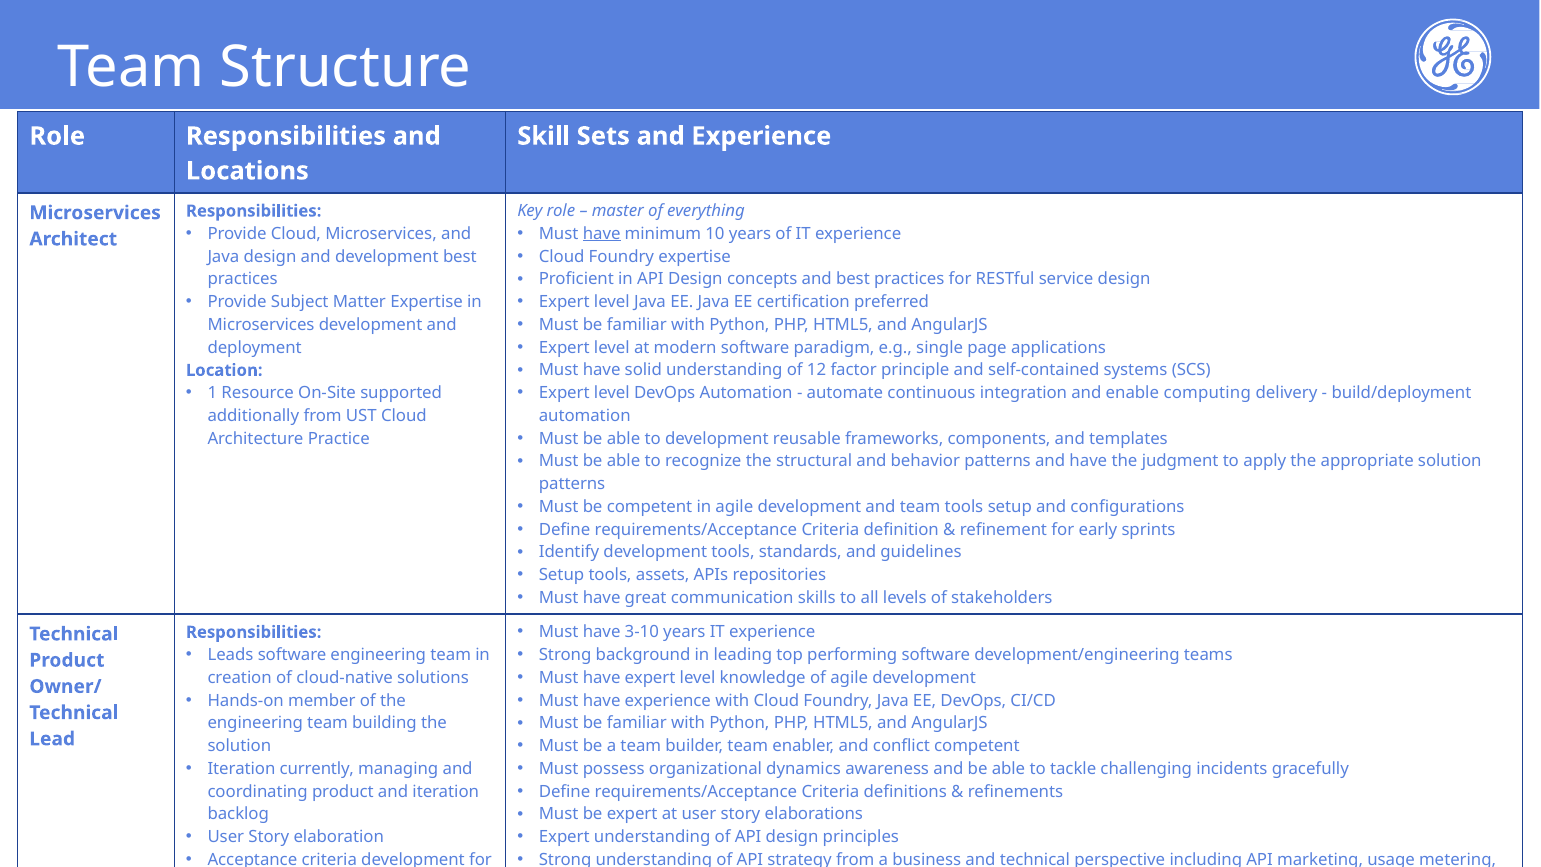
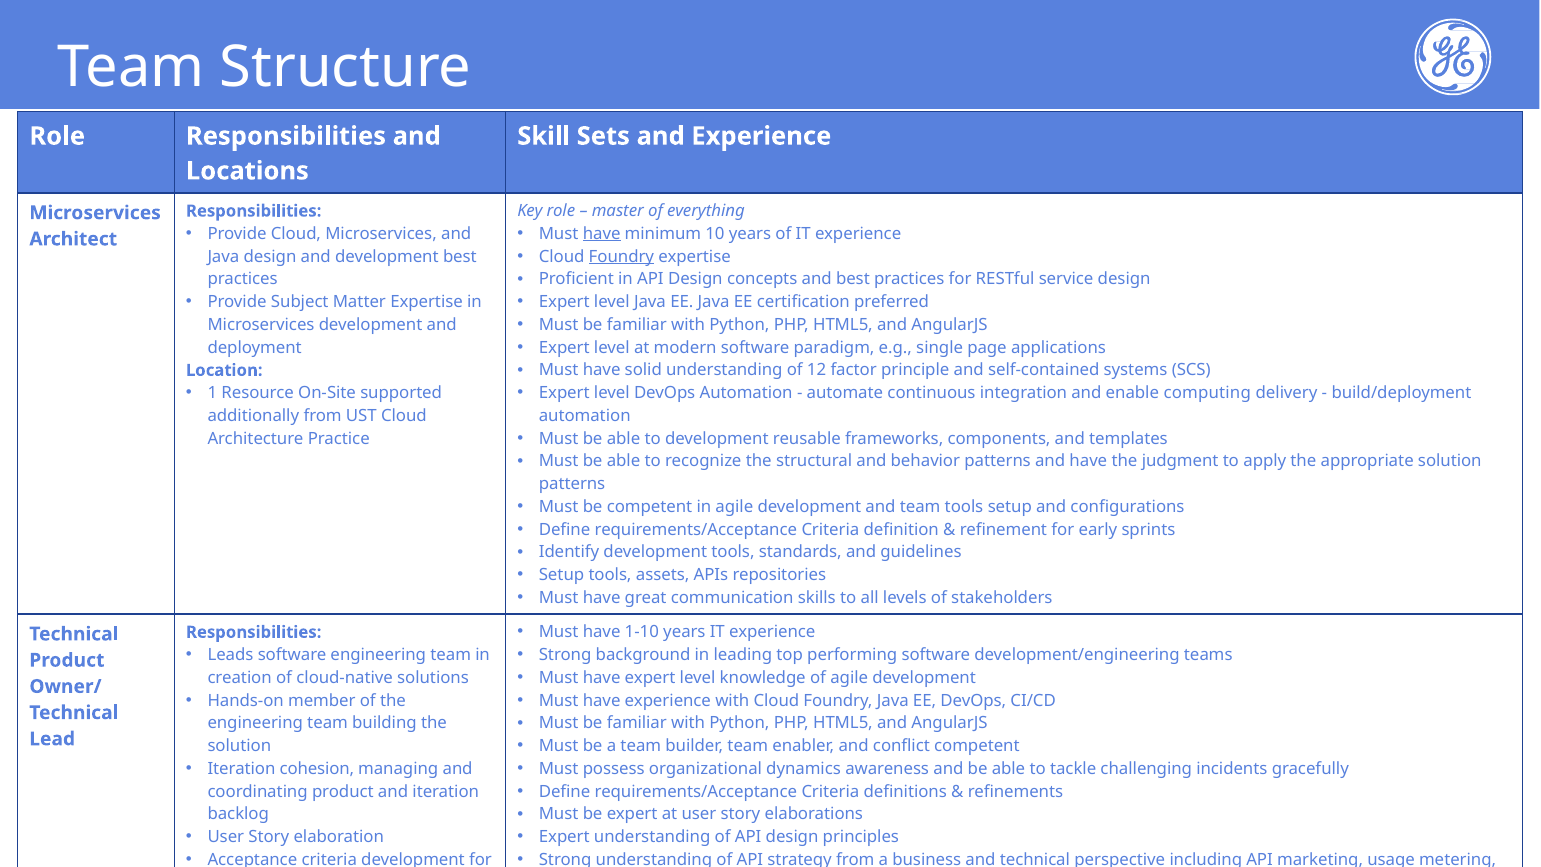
Foundry at (621, 256) underline: none -> present
3-10: 3-10 -> 1-10
currently: currently -> cohesion
